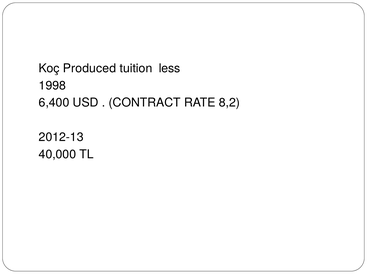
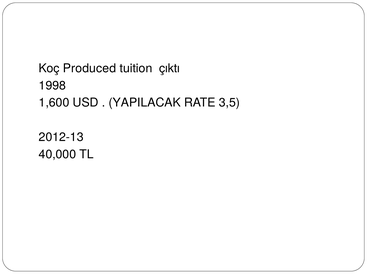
less: less -> çıktı
6,400: 6,400 -> 1,600
CONTRACT: CONTRACT -> YAPILACAK
8,2: 8,2 -> 3,5
